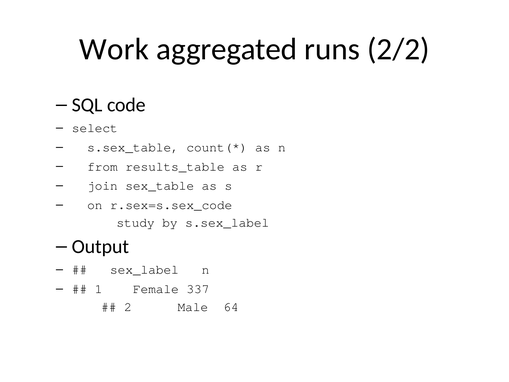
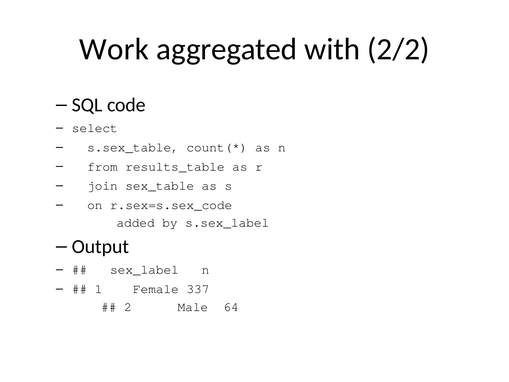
runs: runs -> with
study: study -> added
